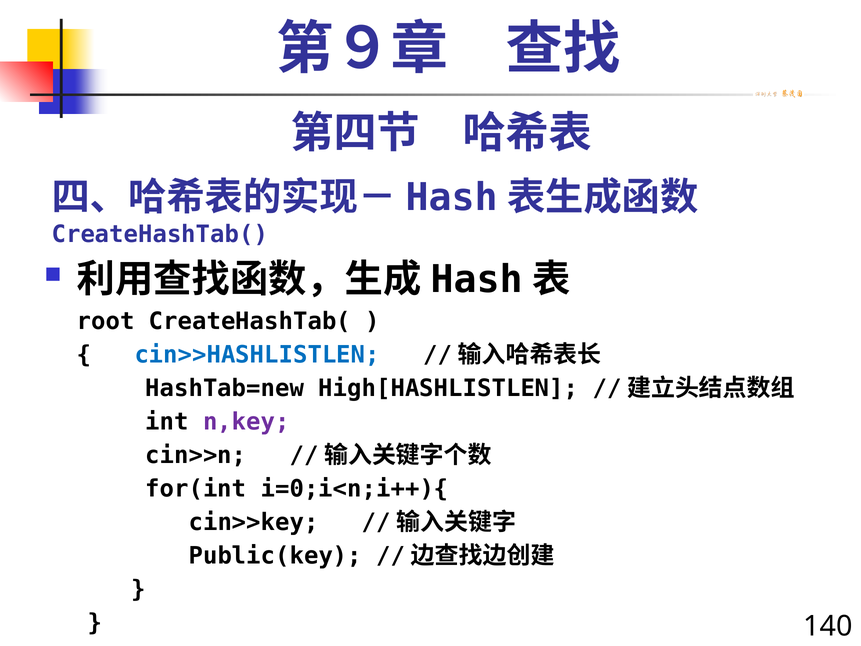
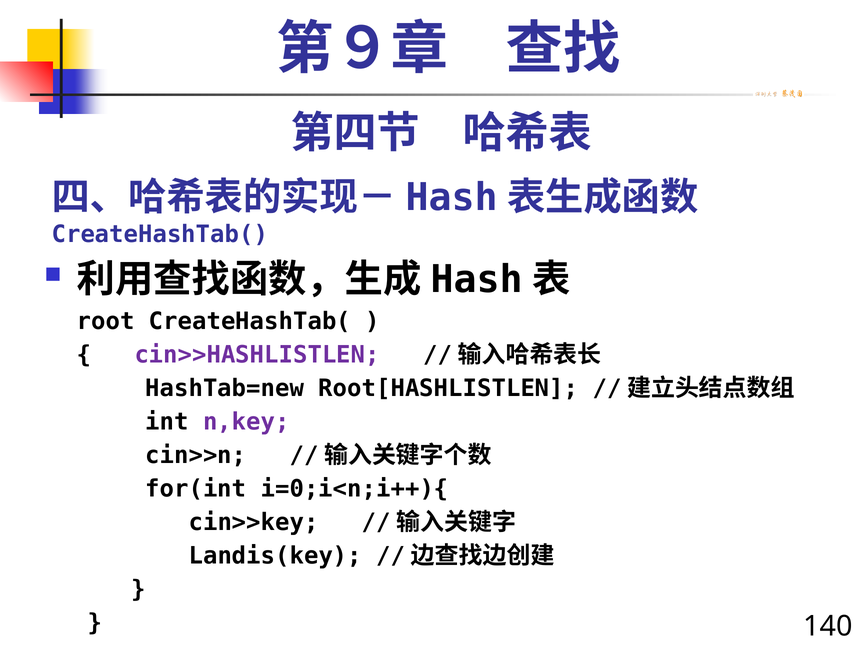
cin>>HASHLISTLEN colour: blue -> purple
High[HASHLISTLEN: High[HASHLISTLEN -> Root[HASHLISTLEN
Public(key: Public(key -> Landis(key
